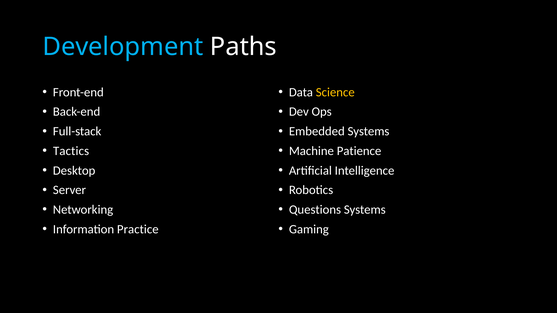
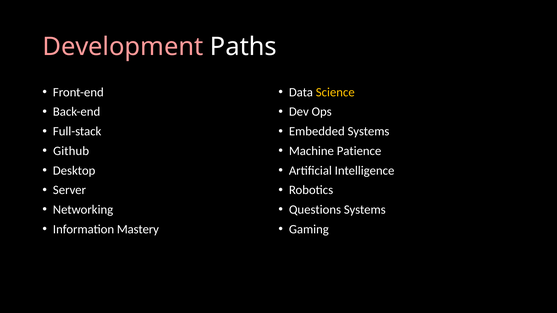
Development colour: light blue -> pink
Tactics: Tactics -> Github
Practice: Practice -> Mastery
